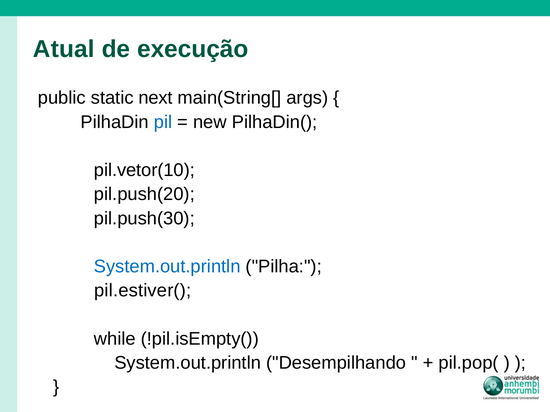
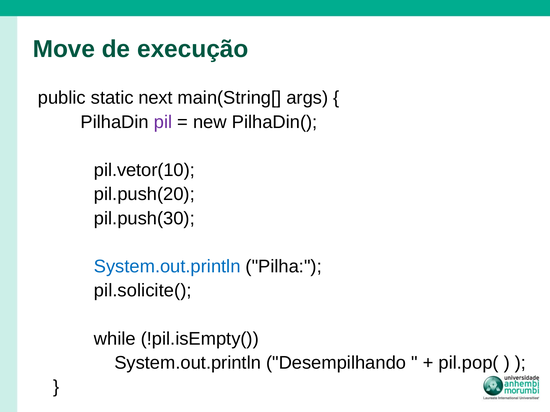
Atual: Atual -> Move
pil colour: blue -> purple
pil.estiver(: pil.estiver( -> pil.solicite(
